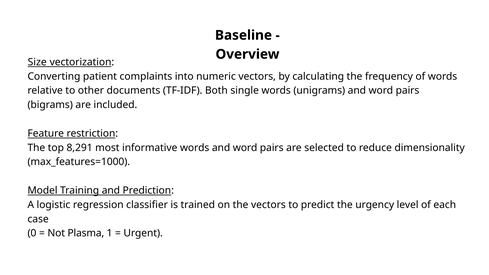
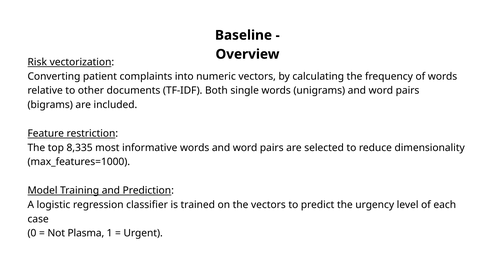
Size: Size -> Risk
8,291: 8,291 -> 8,335
